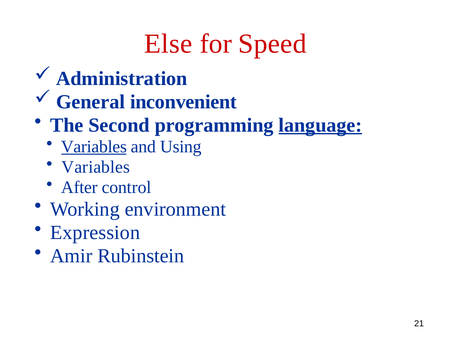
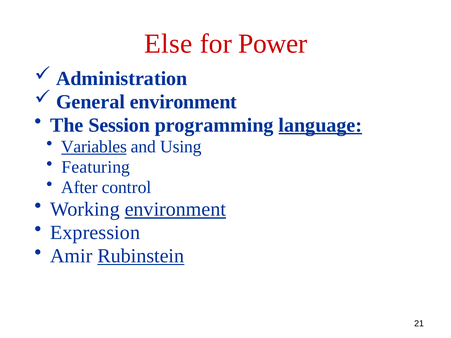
Speed: Speed -> Power
General inconvenient: inconvenient -> environment
Second: Second -> Session
Variables at (96, 167): Variables -> Featuring
environment at (175, 210) underline: none -> present
Rubinstein underline: none -> present
